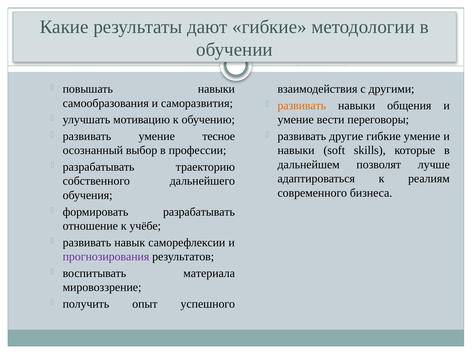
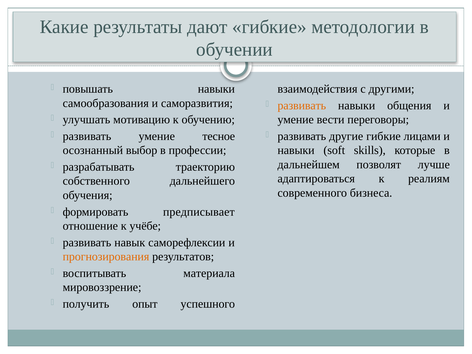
гибкие умение: умение -> лицами
формировать разрабатывать: разрабатывать -> предписывает
прогнозирования colour: purple -> orange
